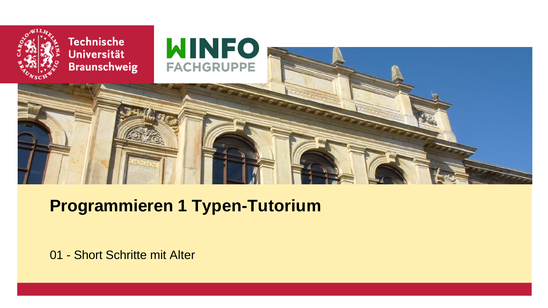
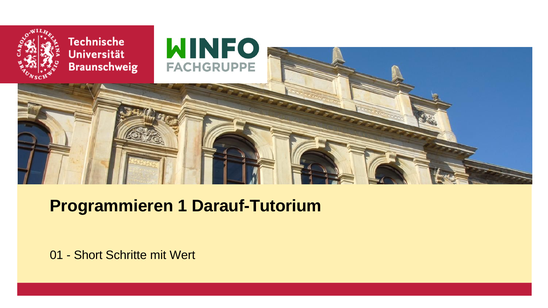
Typen-Tutorium: Typen-Tutorium -> Darauf-Tutorium
Alter: Alter -> Wert
